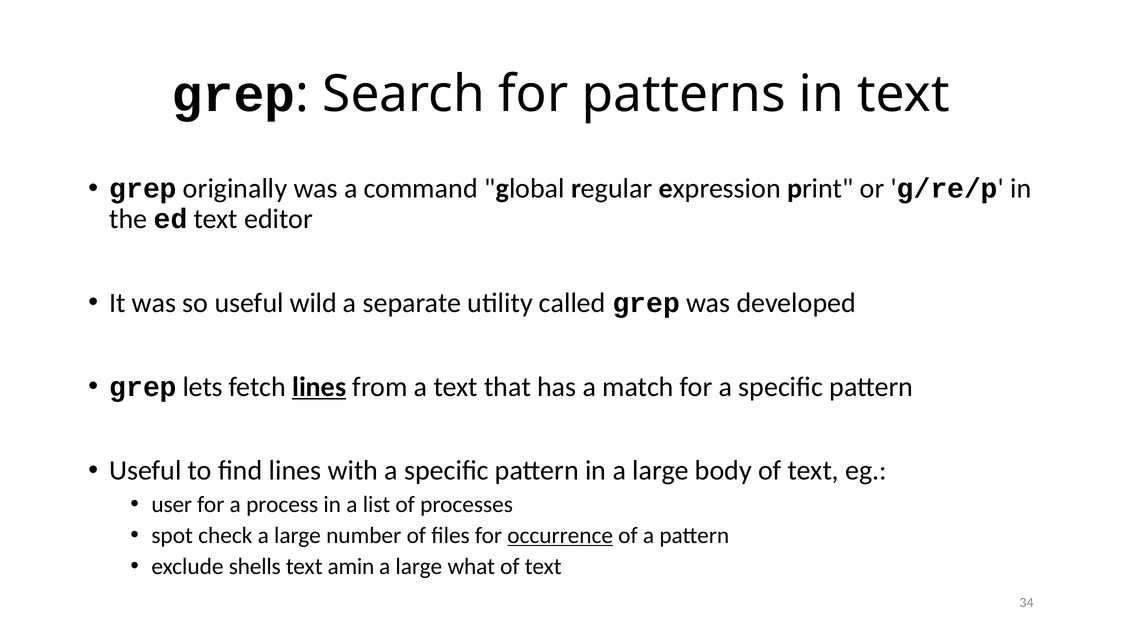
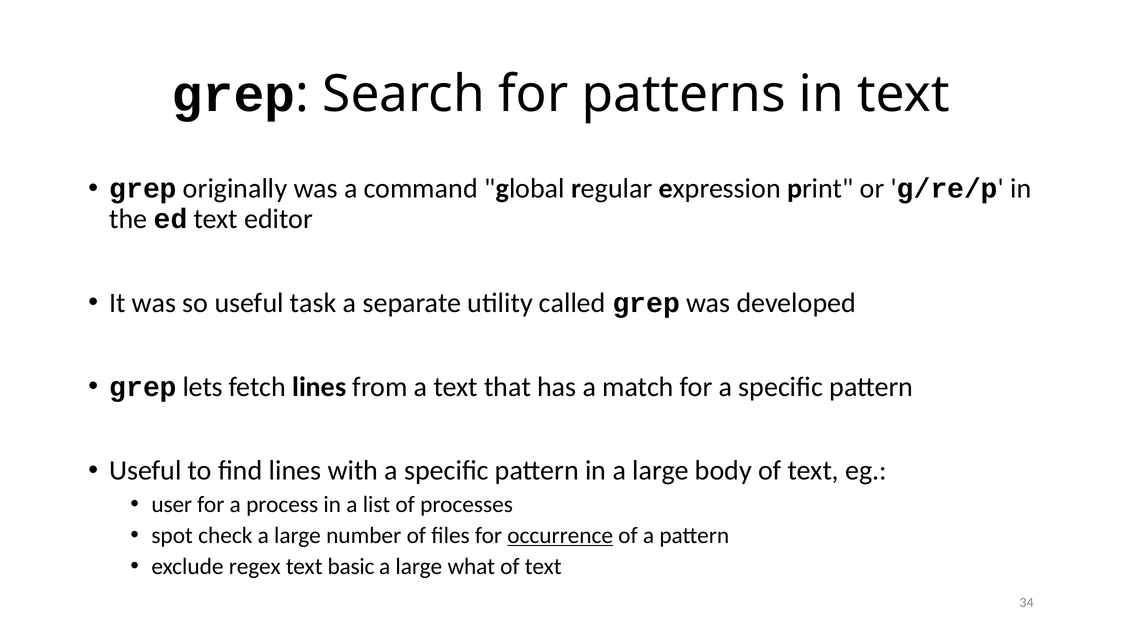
wild: wild -> task
lines at (319, 387) underline: present -> none
shells: shells -> regex
amin: amin -> basic
